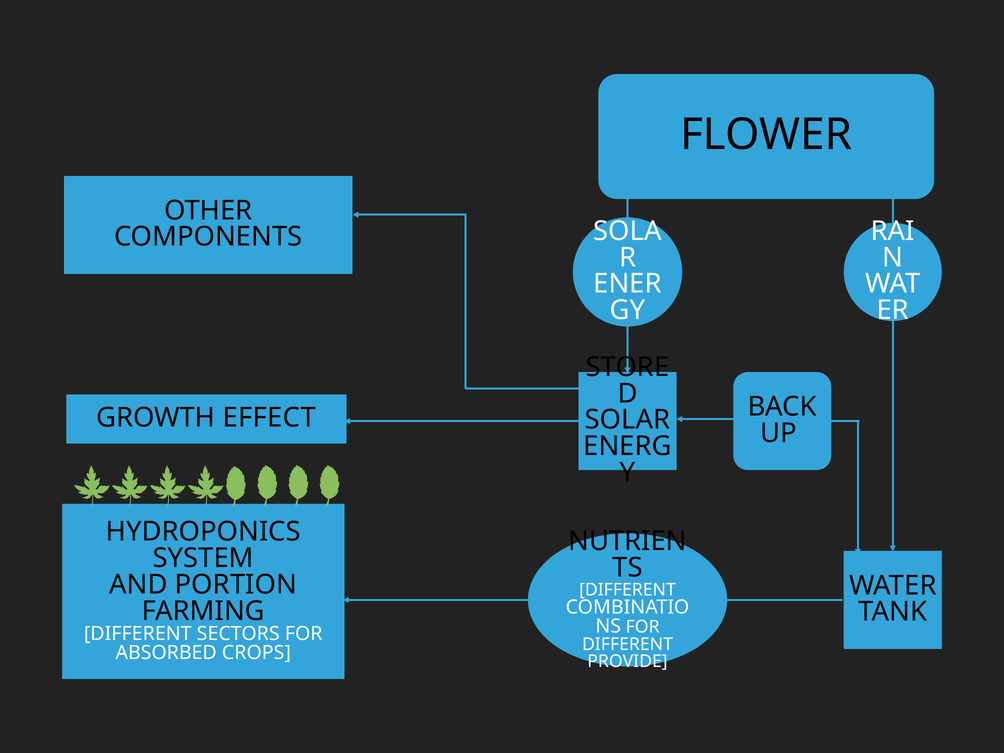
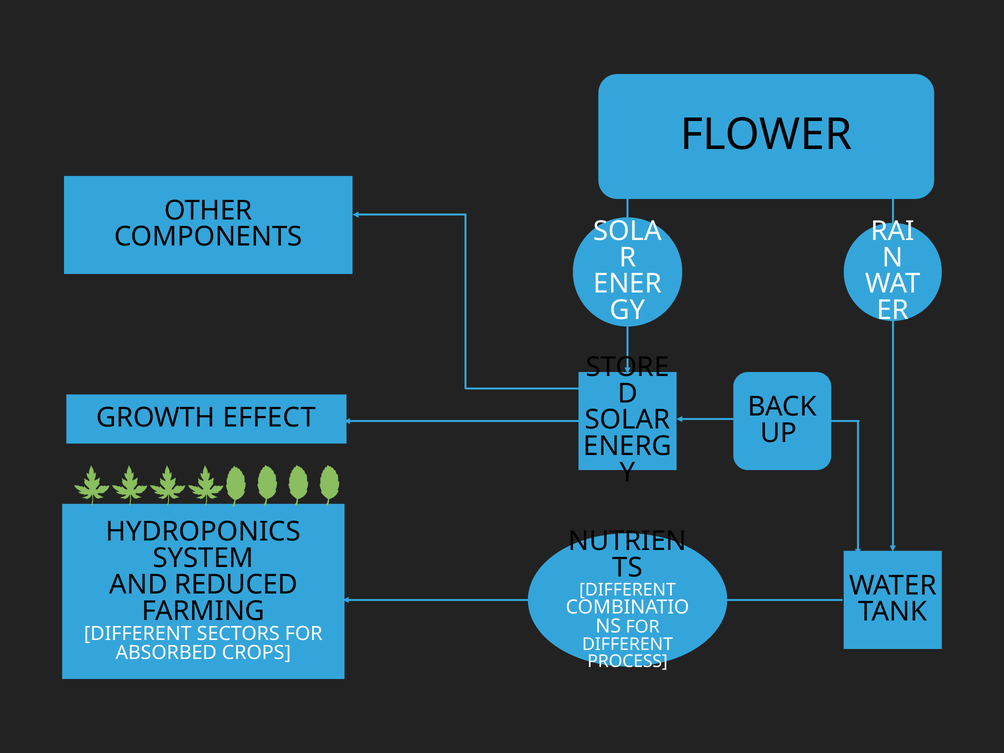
PORTION: PORTION -> REDUCED
PROVIDE: PROVIDE -> PROCESS
